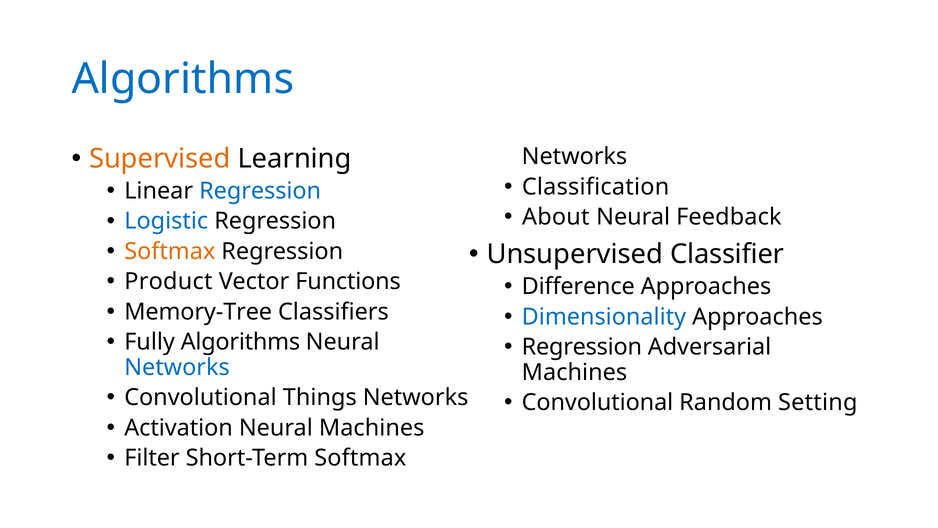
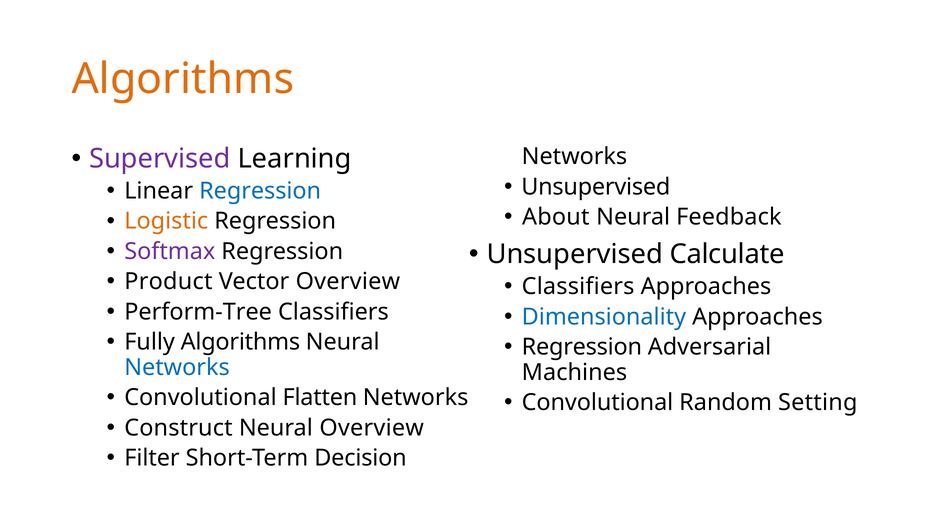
Algorithms at (183, 79) colour: blue -> orange
Supervised colour: orange -> purple
Classification at (596, 187): Classification -> Unsupervised
Logistic colour: blue -> orange
Softmax at (170, 251) colour: orange -> purple
Classifier: Classifier -> Calculate
Vector Functions: Functions -> Overview
Difference at (578, 286): Difference -> Classifiers
Memory-Tree: Memory-Tree -> Perform-Tree
Things: Things -> Flatten
Activation: Activation -> Construct
Neural Machines: Machines -> Overview
Short-Term Softmax: Softmax -> Decision
